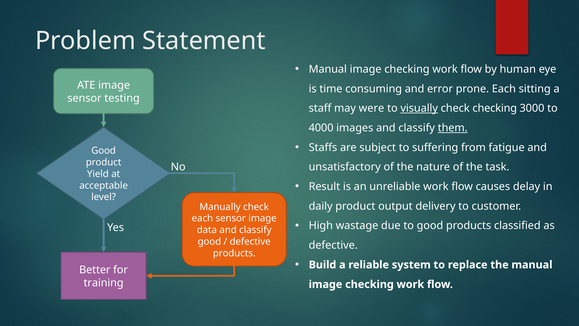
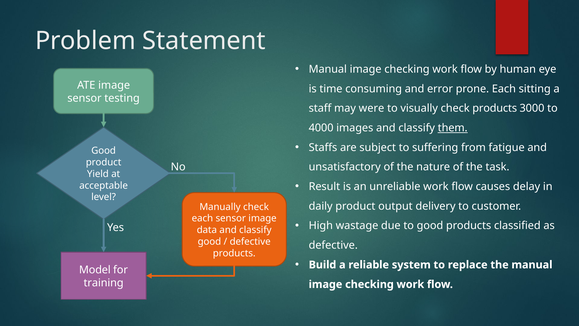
visually underline: present -> none
check checking: checking -> products
Better: Better -> Model
